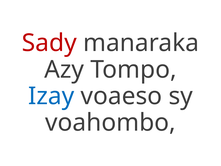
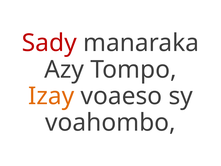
Izay colour: blue -> orange
